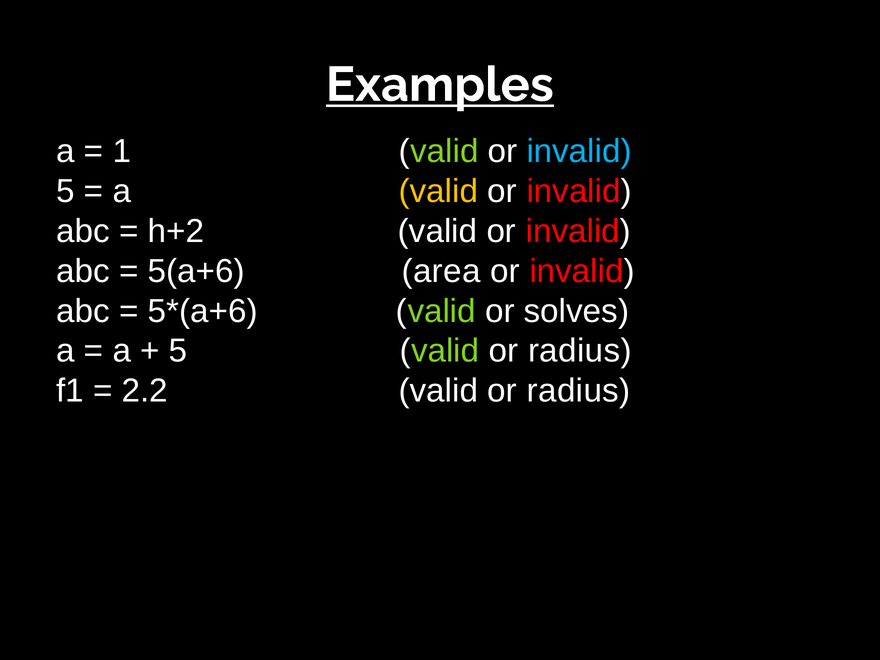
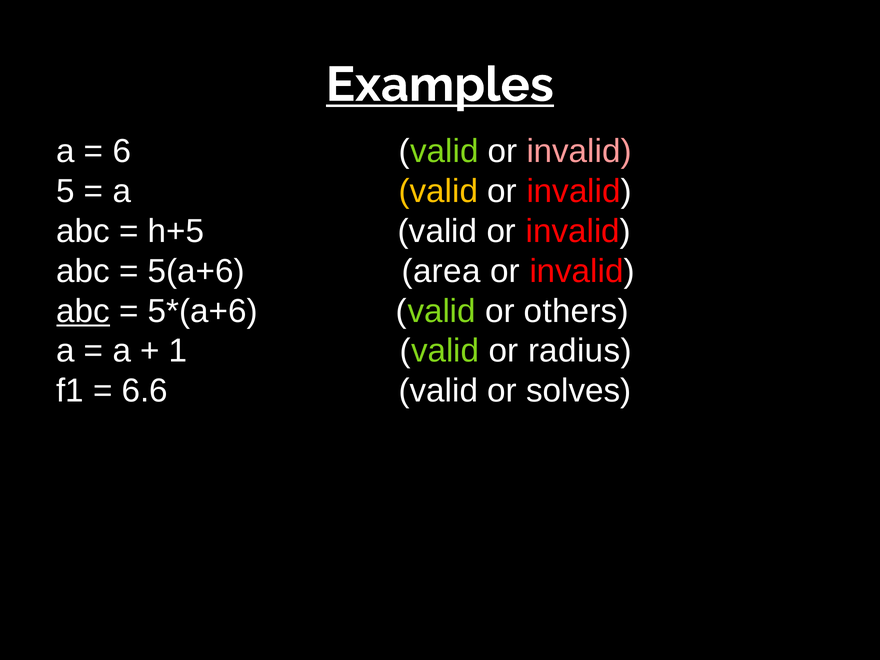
1: 1 -> 6
invalid at (579, 151) colour: light blue -> pink
h+2: h+2 -> h+5
abc at (83, 311) underline: none -> present
solves: solves -> others
5 at (178, 351): 5 -> 1
2.2: 2.2 -> 6.6
radius at (579, 391): radius -> solves
